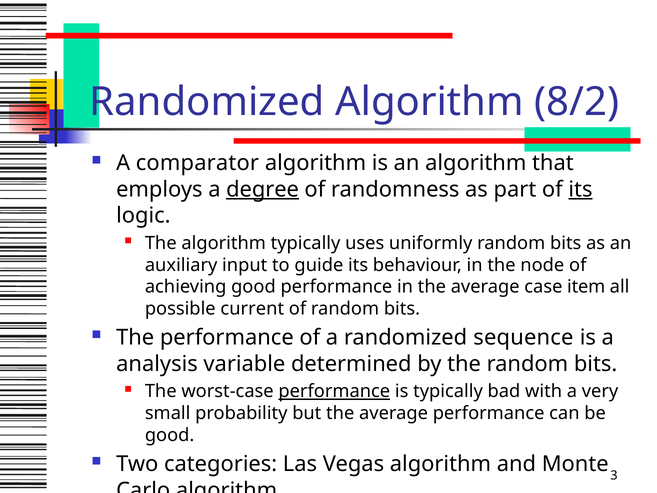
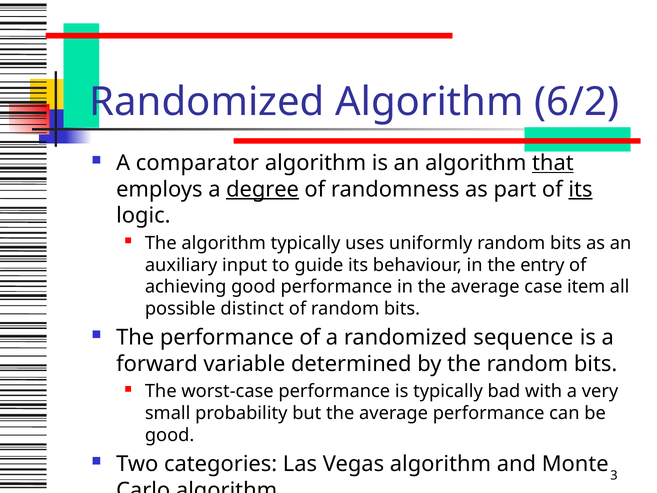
8/2: 8/2 -> 6/2
that underline: none -> present
node: node -> entry
current: current -> distinct
analysis: analysis -> forward
performance at (334, 391) underline: present -> none
